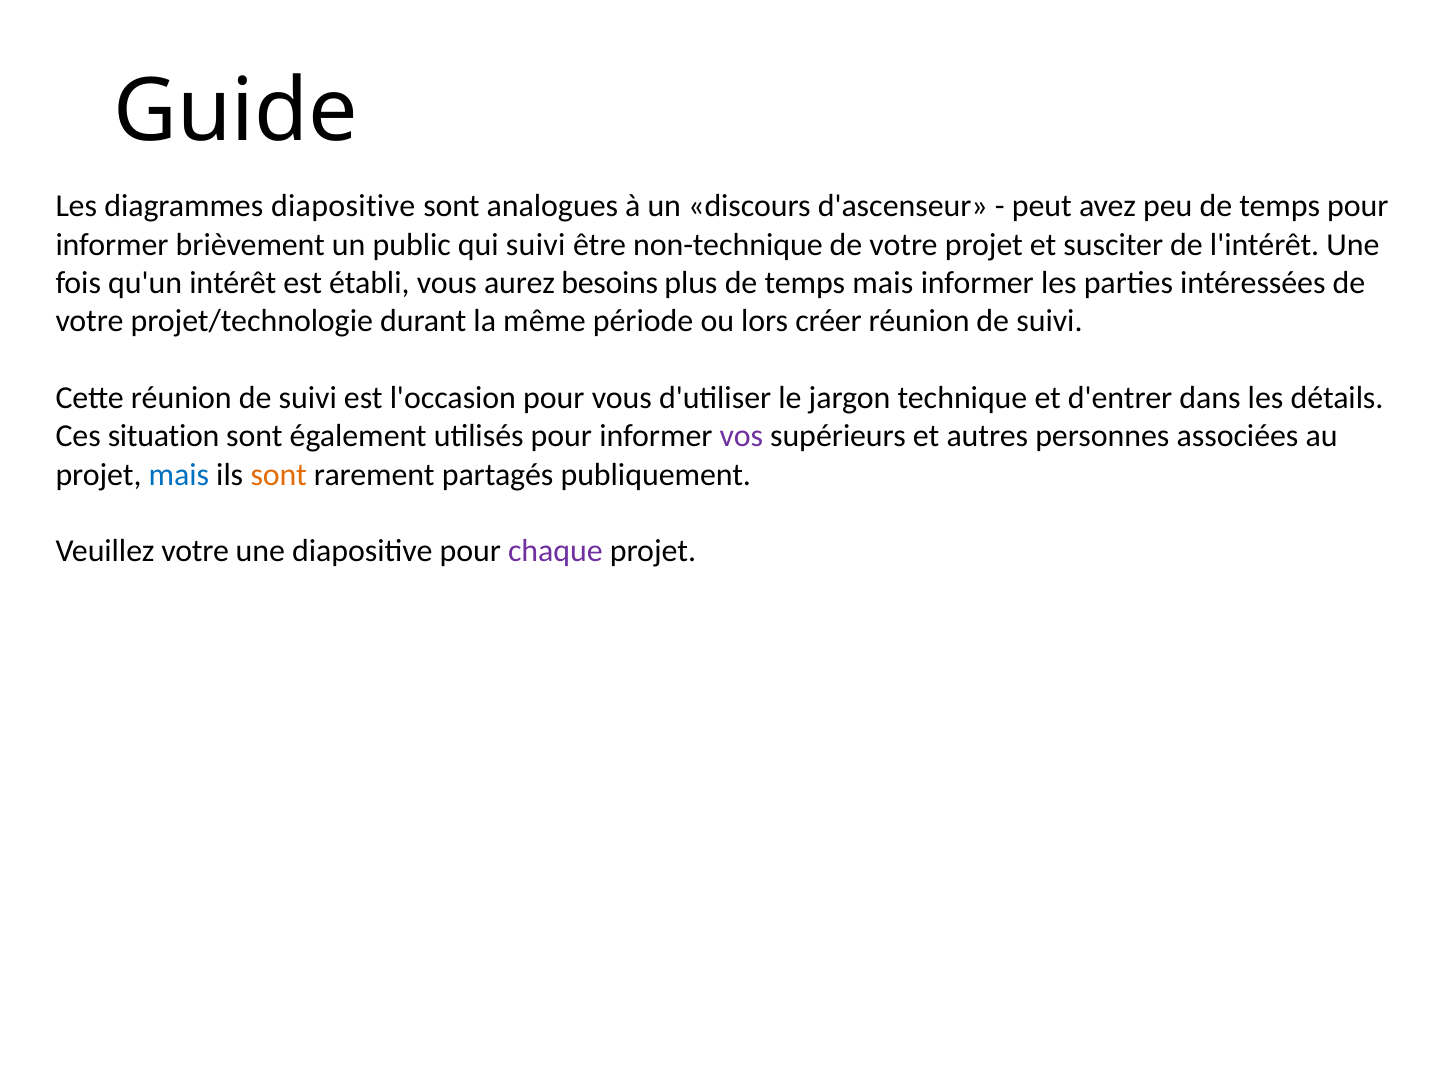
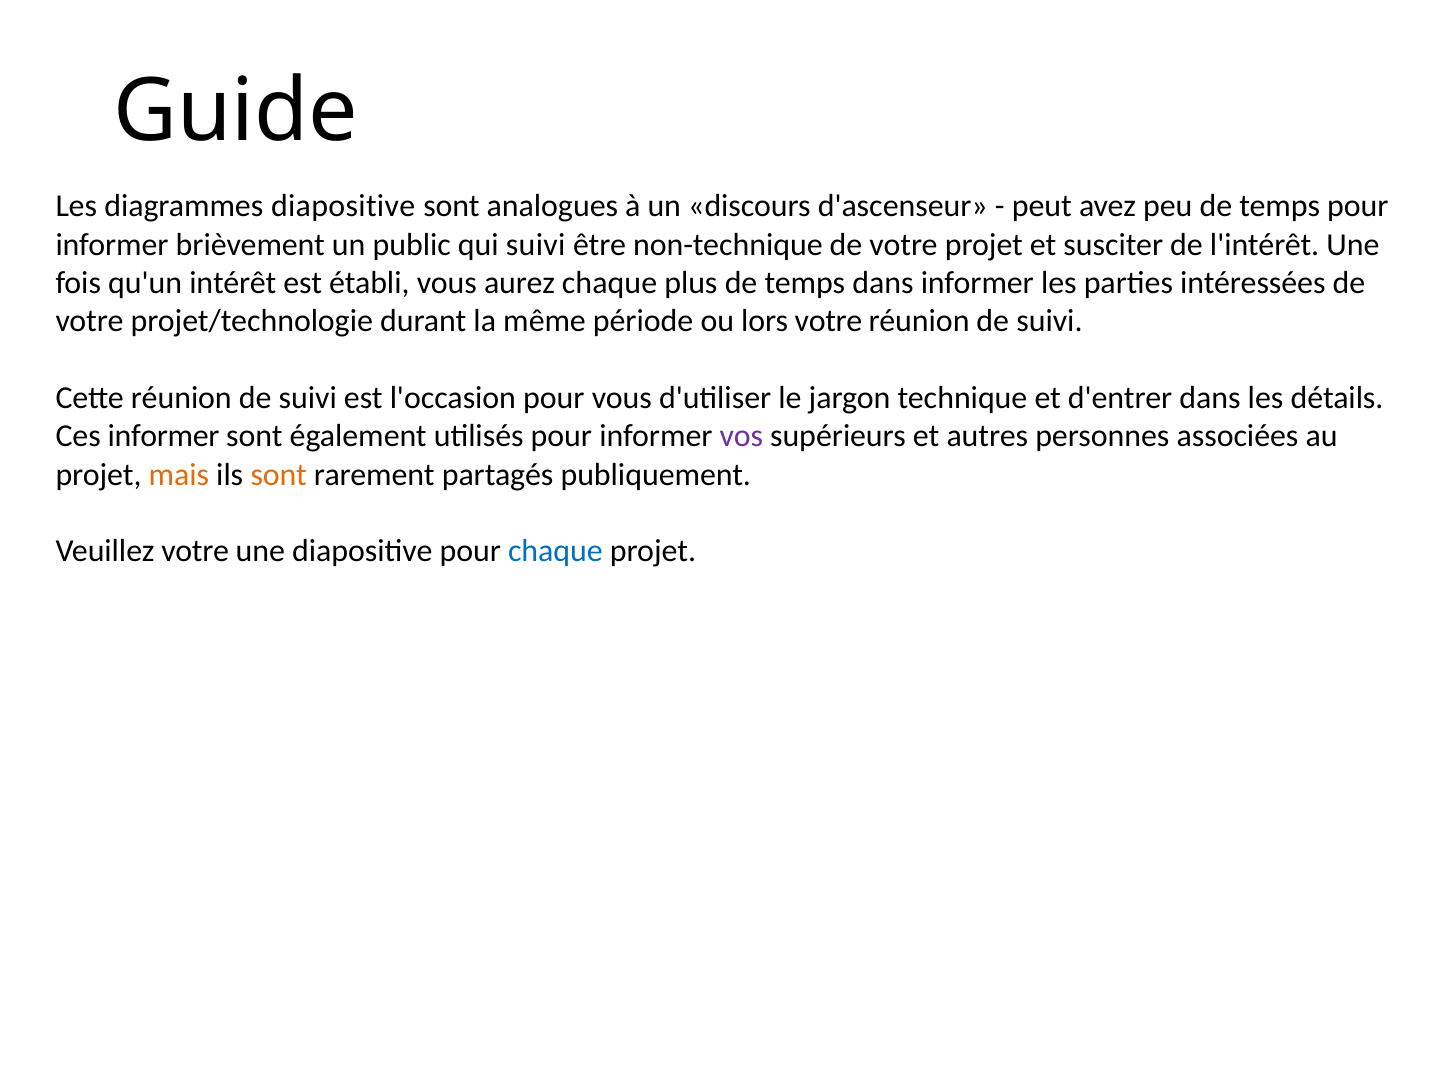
aurez besoins: besoins -> chaque
temps mais: mais -> dans
lors créer: créer -> votre
Ces situation: situation -> informer
mais at (179, 475) colour: blue -> orange
chaque at (555, 551) colour: purple -> blue
